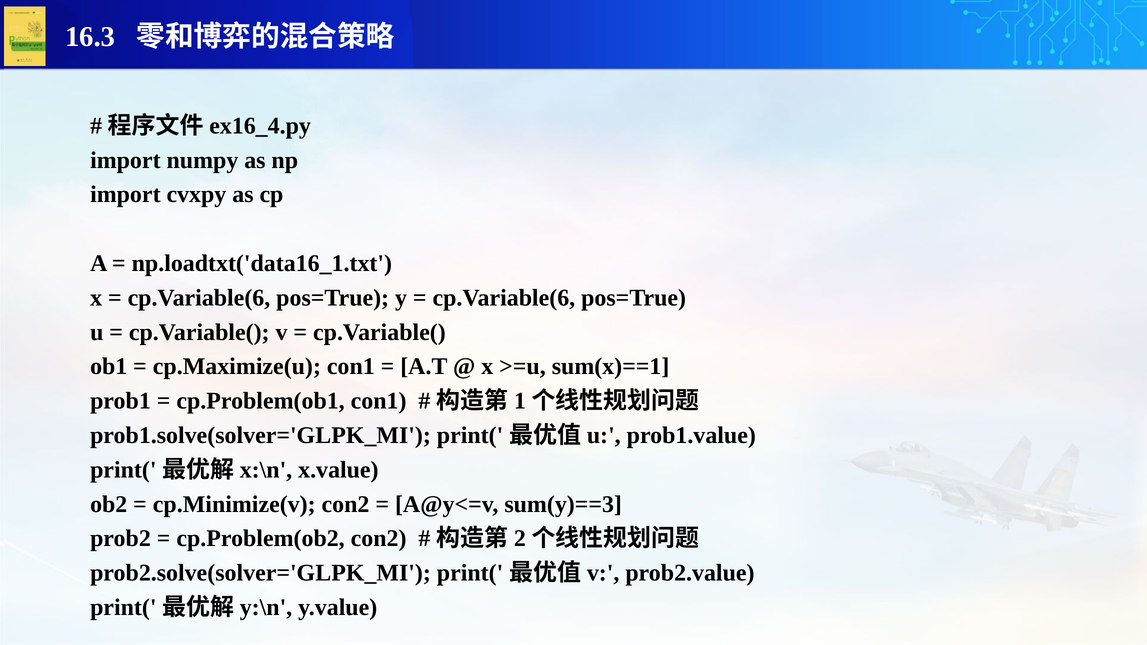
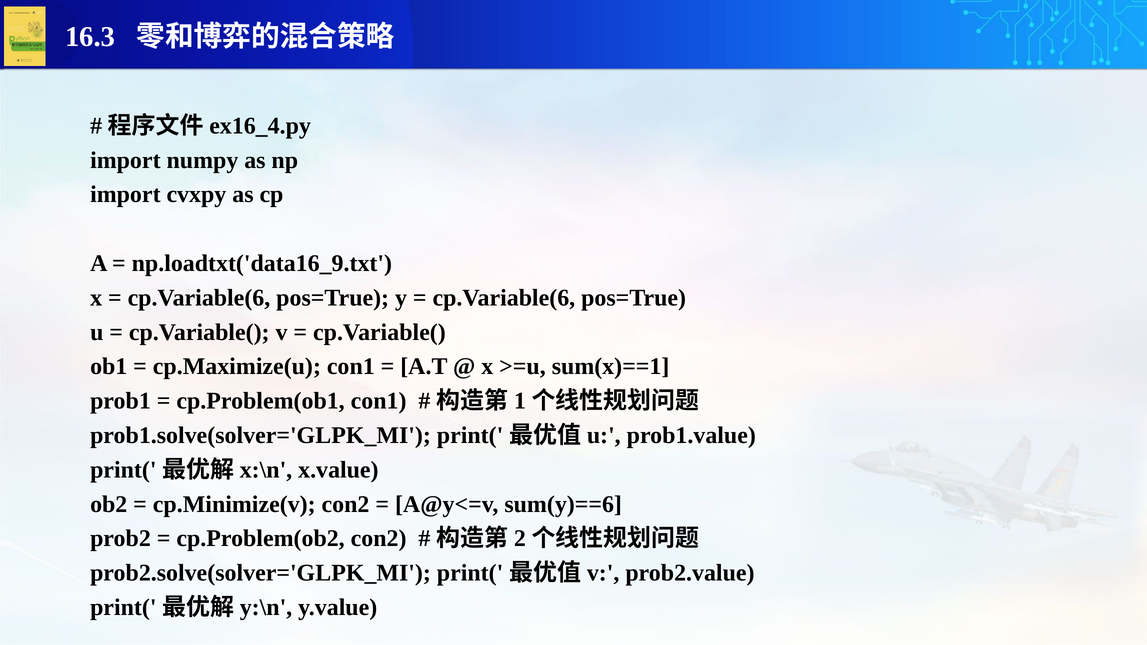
np.loadtxt('data16_1.txt: np.loadtxt('data16_1.txt -> np.loadtxt('data16_9.txt
sum(y)==3: sum(y)==3 -> sum(y)==6
